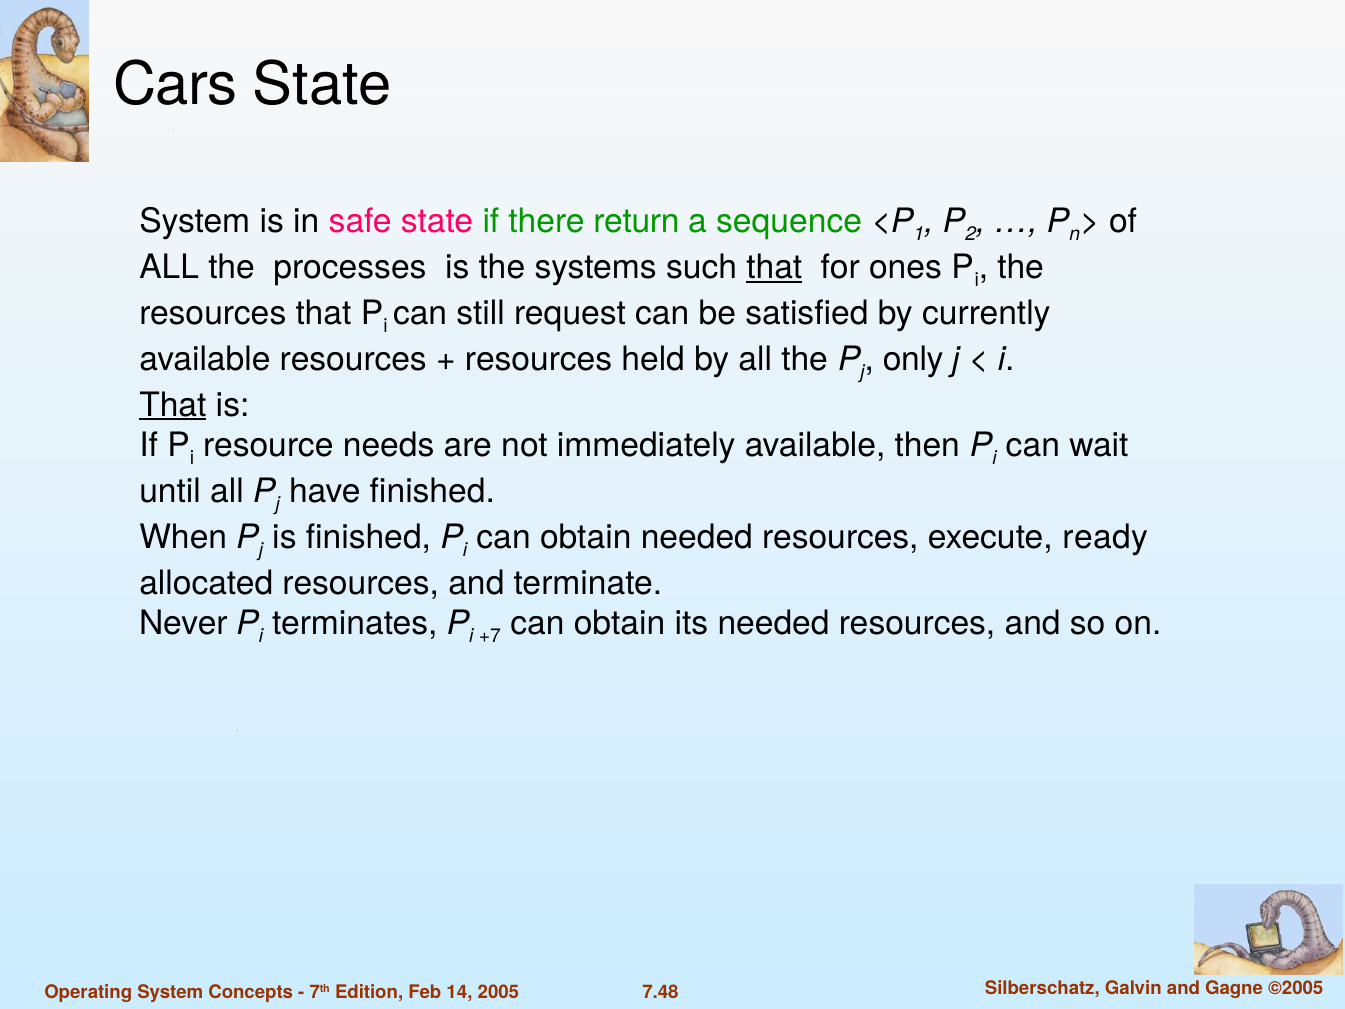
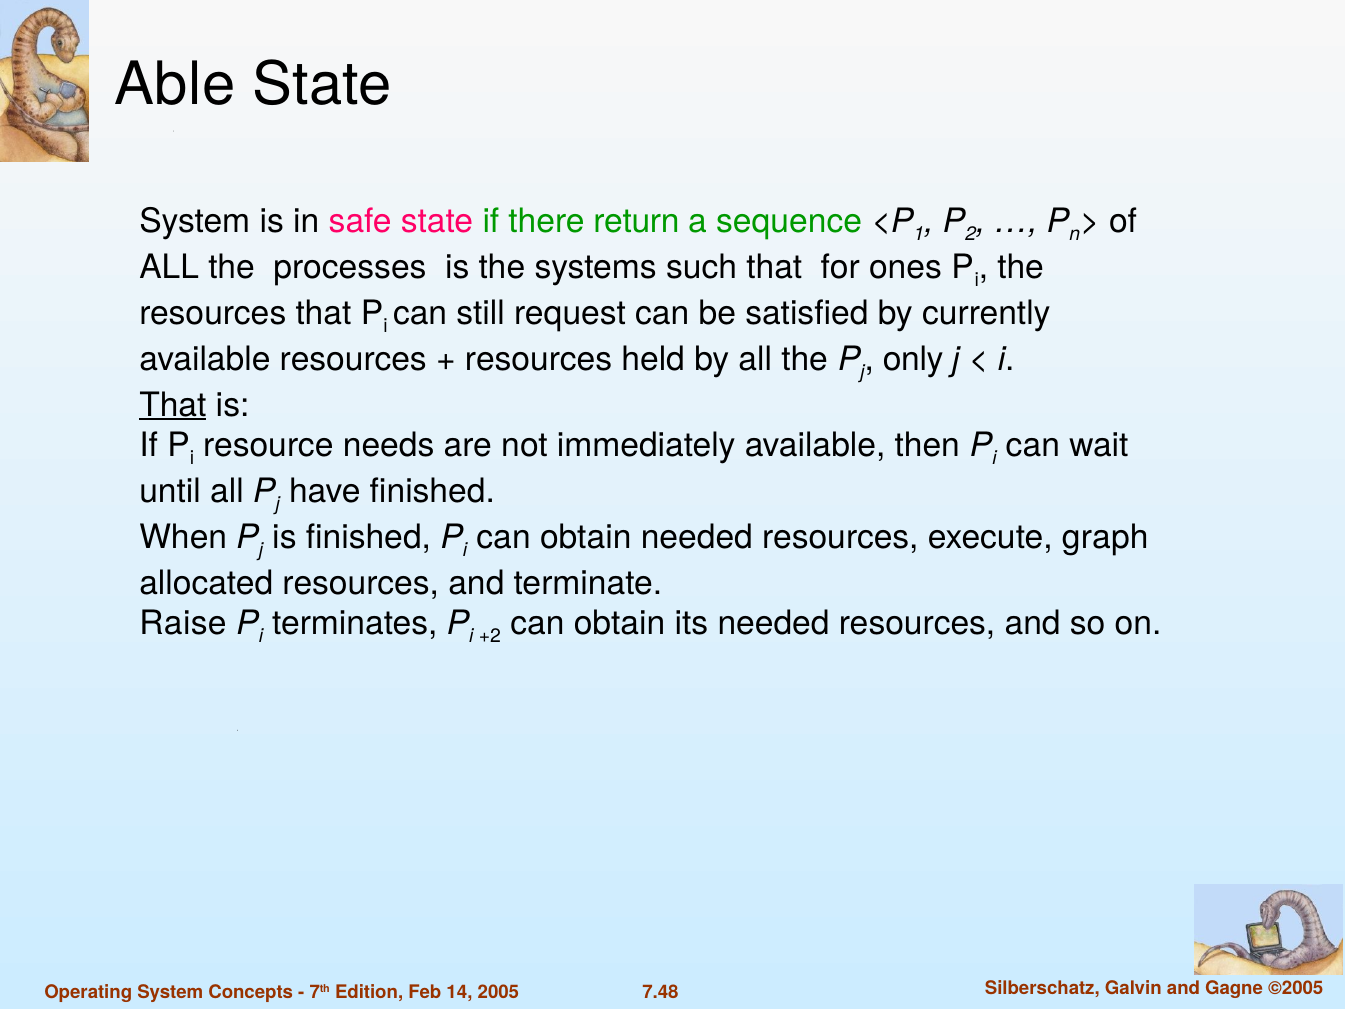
Cars: Cars -> Able
that at (774, 267) underline: present -> none
ready: ready -> graph
Never: Never -> Raise
+7: +7 -> +2
